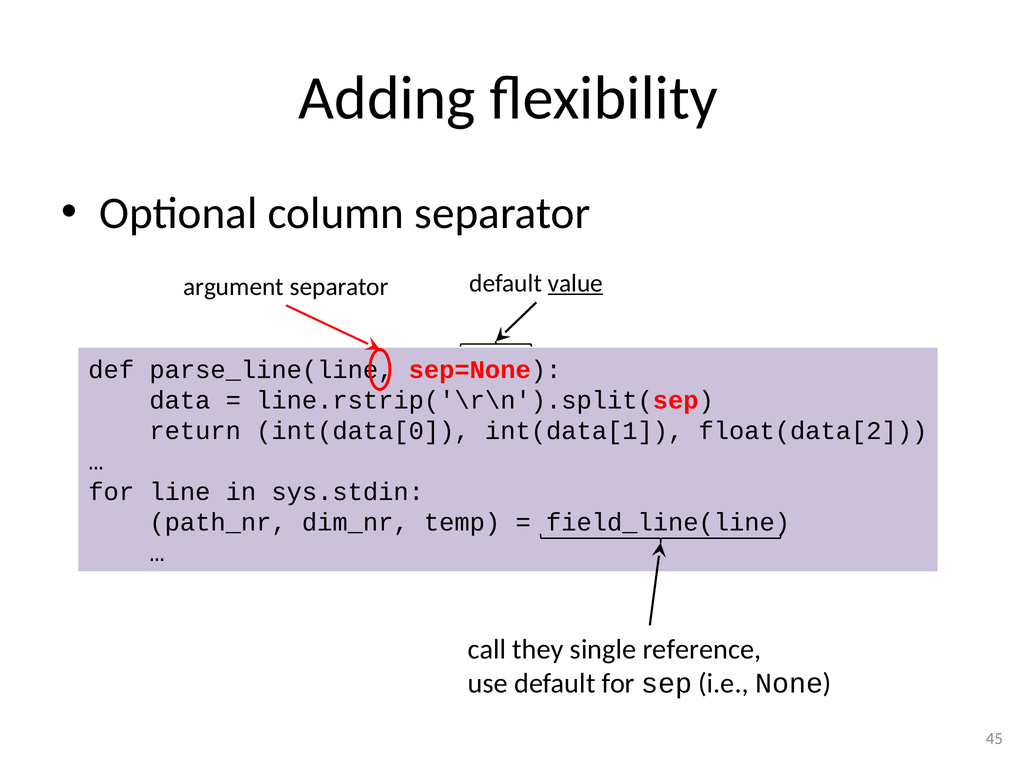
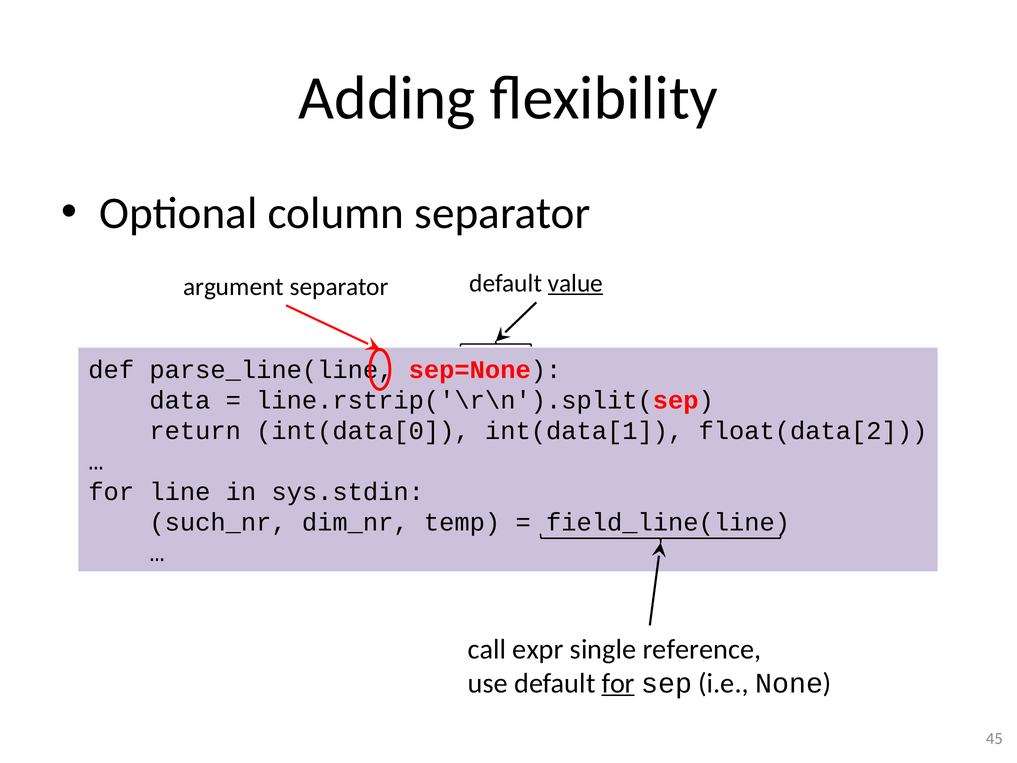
path_nr: path_nr -> such_nr
they: they -> expr
for at (618, 683) underline: none -> present
